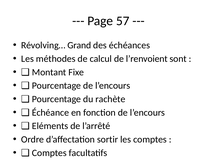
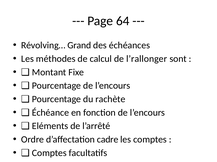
57: 57 -> 64
l’renvoient: l’renvoient -> l’rallonger
sortir: sortir -> cadre
